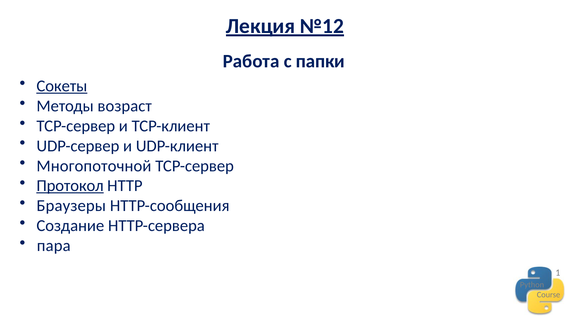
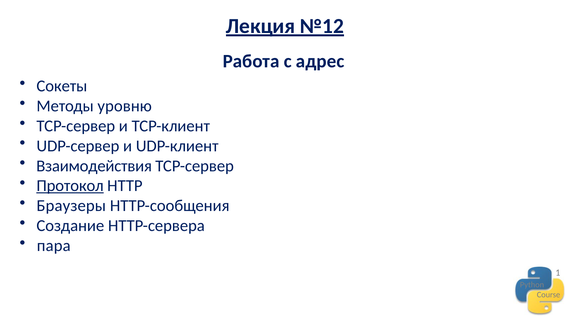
папки: папки -> адрес
Сокеты underline: present -> none
возраст: возраст -> уровню
Многопоточной: Многопоточной -> Взаимодействия
